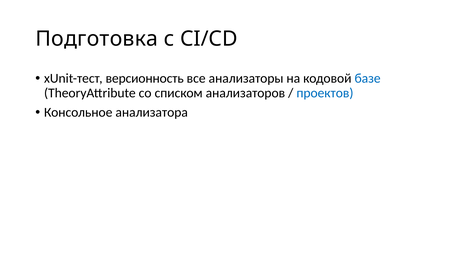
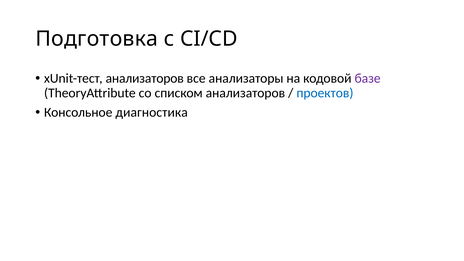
xUnit-тест версионность: версионность -> анализаторов
базе colour: blue -> purple
анализатора: анализатора -> диагностика
